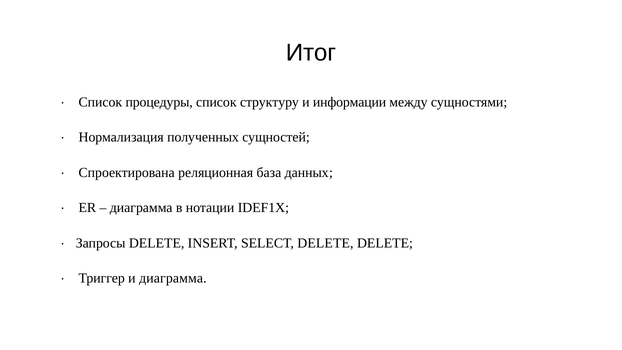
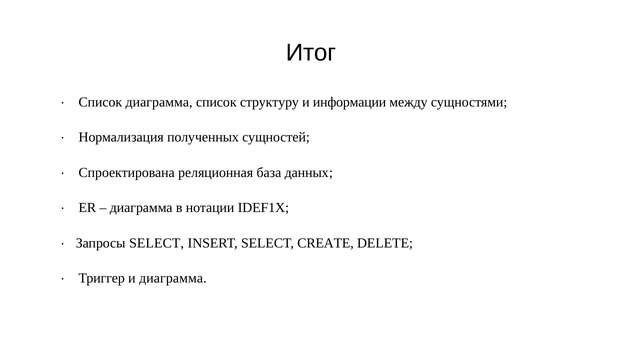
Список процедуры: процедуры -> диаграмма
Запросы DELETE: DELETE -> SELECT
SELECT DELETE: DELETE -> CREATE
